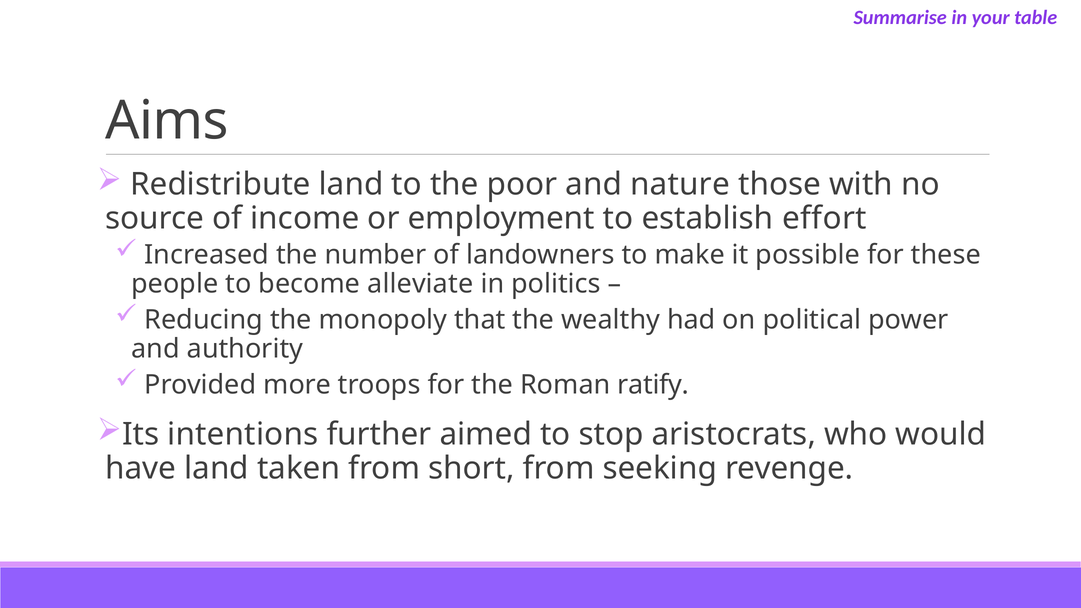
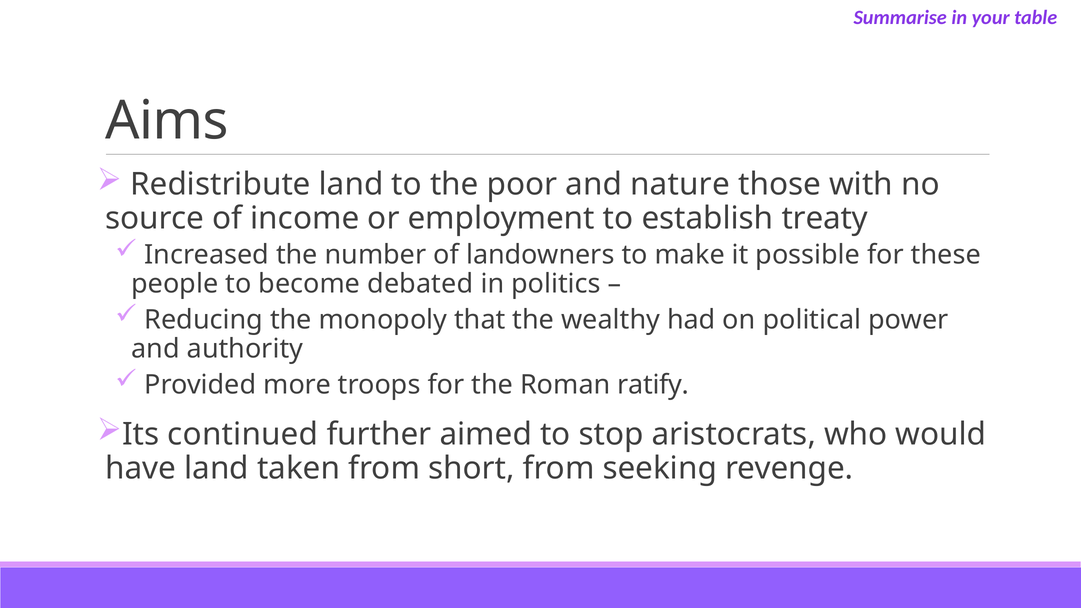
effort: effort -> treaty
alleviate: alleviate -> debated
intentions: intentions -> continued
